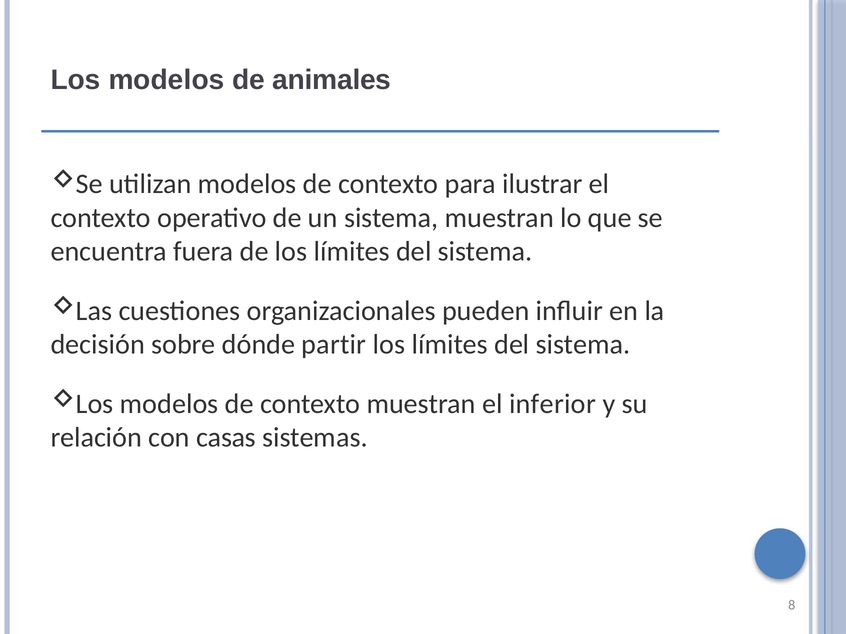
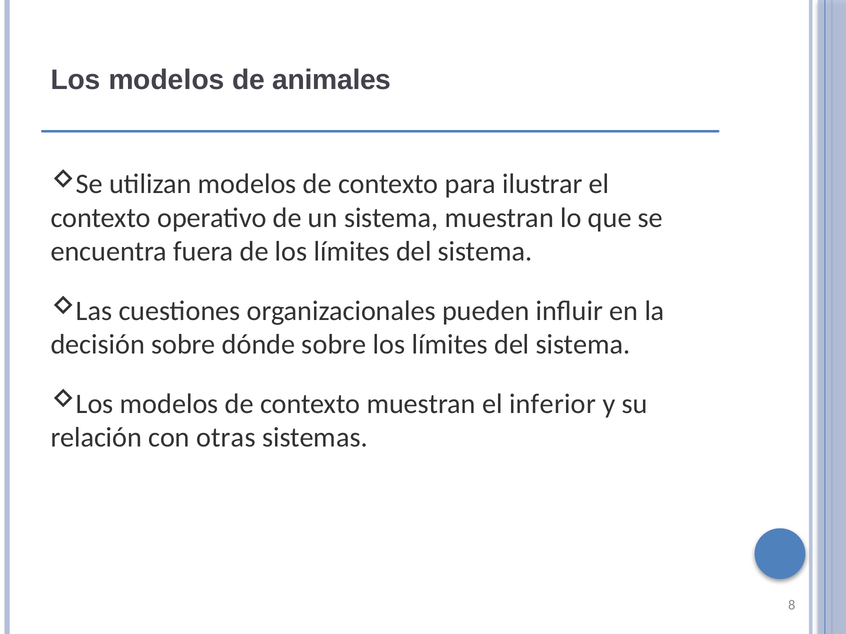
dónde partir: partir -> sobre
casas: casas -> otras
